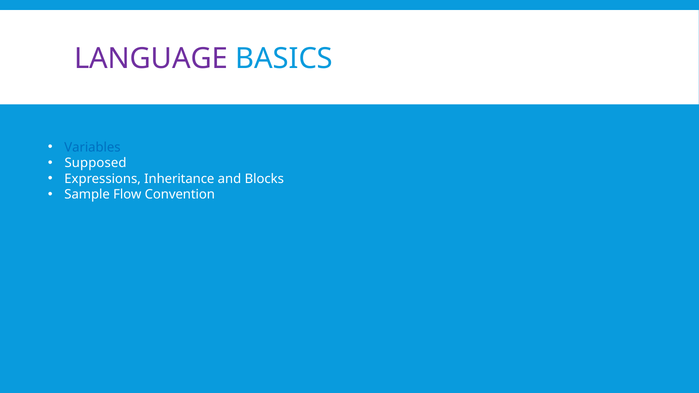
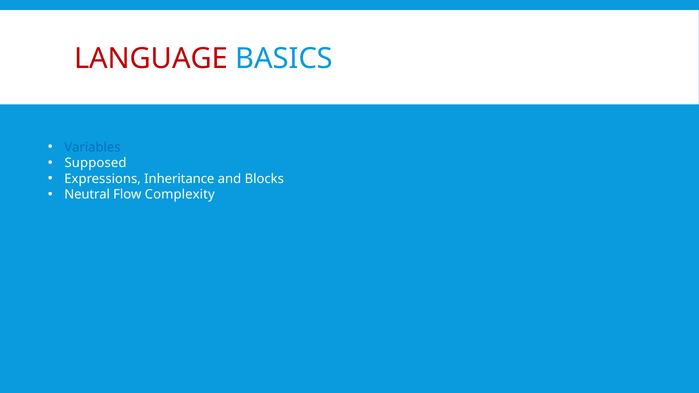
LANGUAGE colour: purple -> red
Sample: Sample -> Neutral
Convention: Convention -> Complexity
